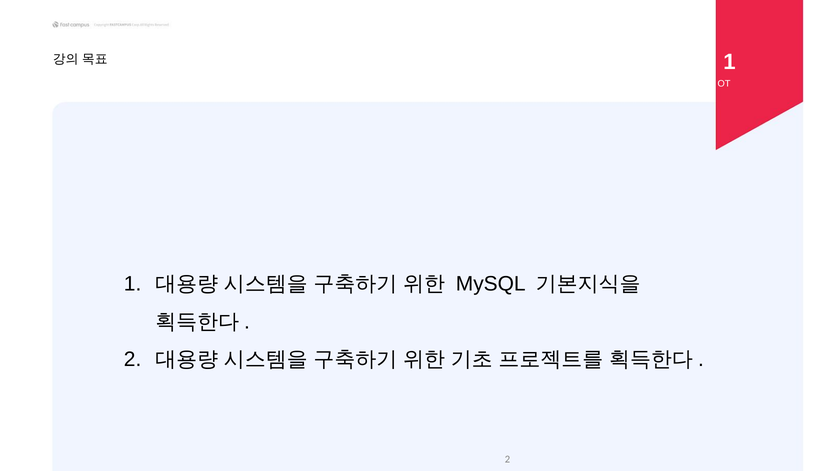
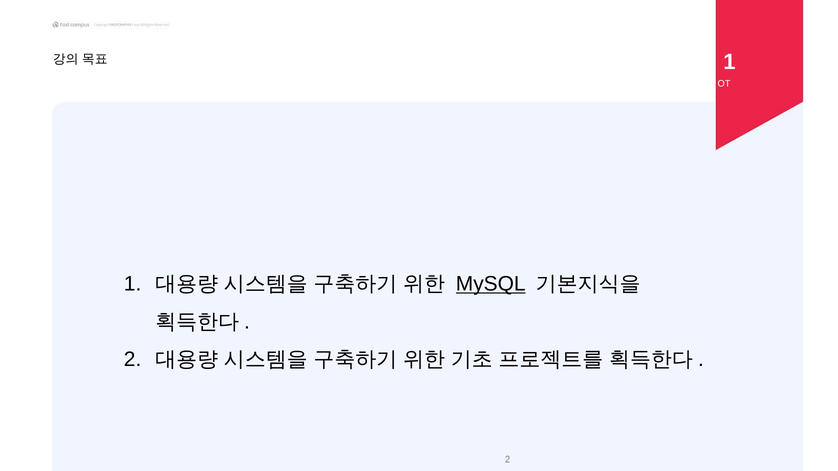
MySQL underline: none -> present
